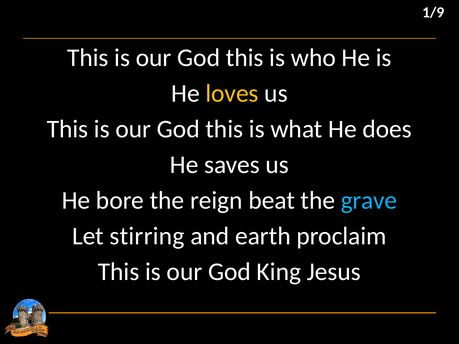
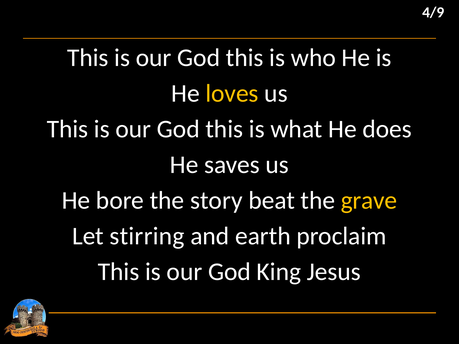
1/9: 1/9 -> 4/9
reign: reign -> story
grave colour: light blue -> yellow
